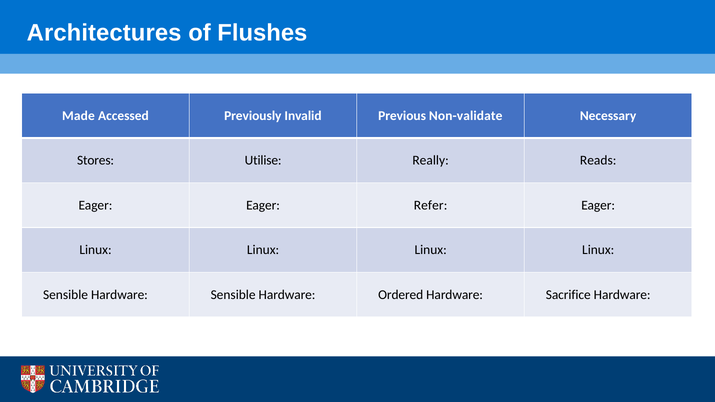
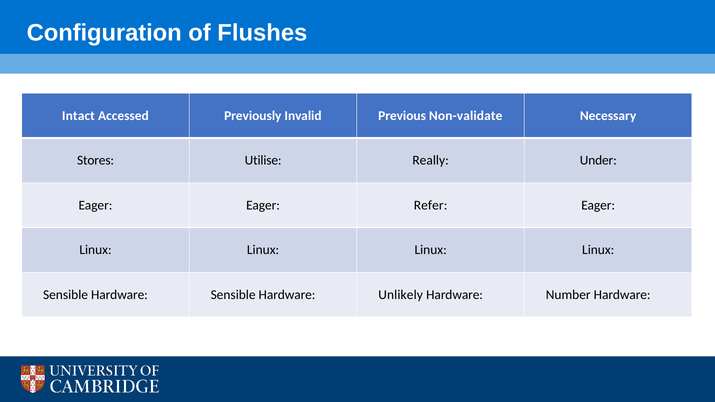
Architectures: Architectures -> Configuration
Made: Made -> Intact
Reads: Reads -> Under
Ordered: Ordered -> Unlikely
Sacrifice: Sacrifice -> Number
